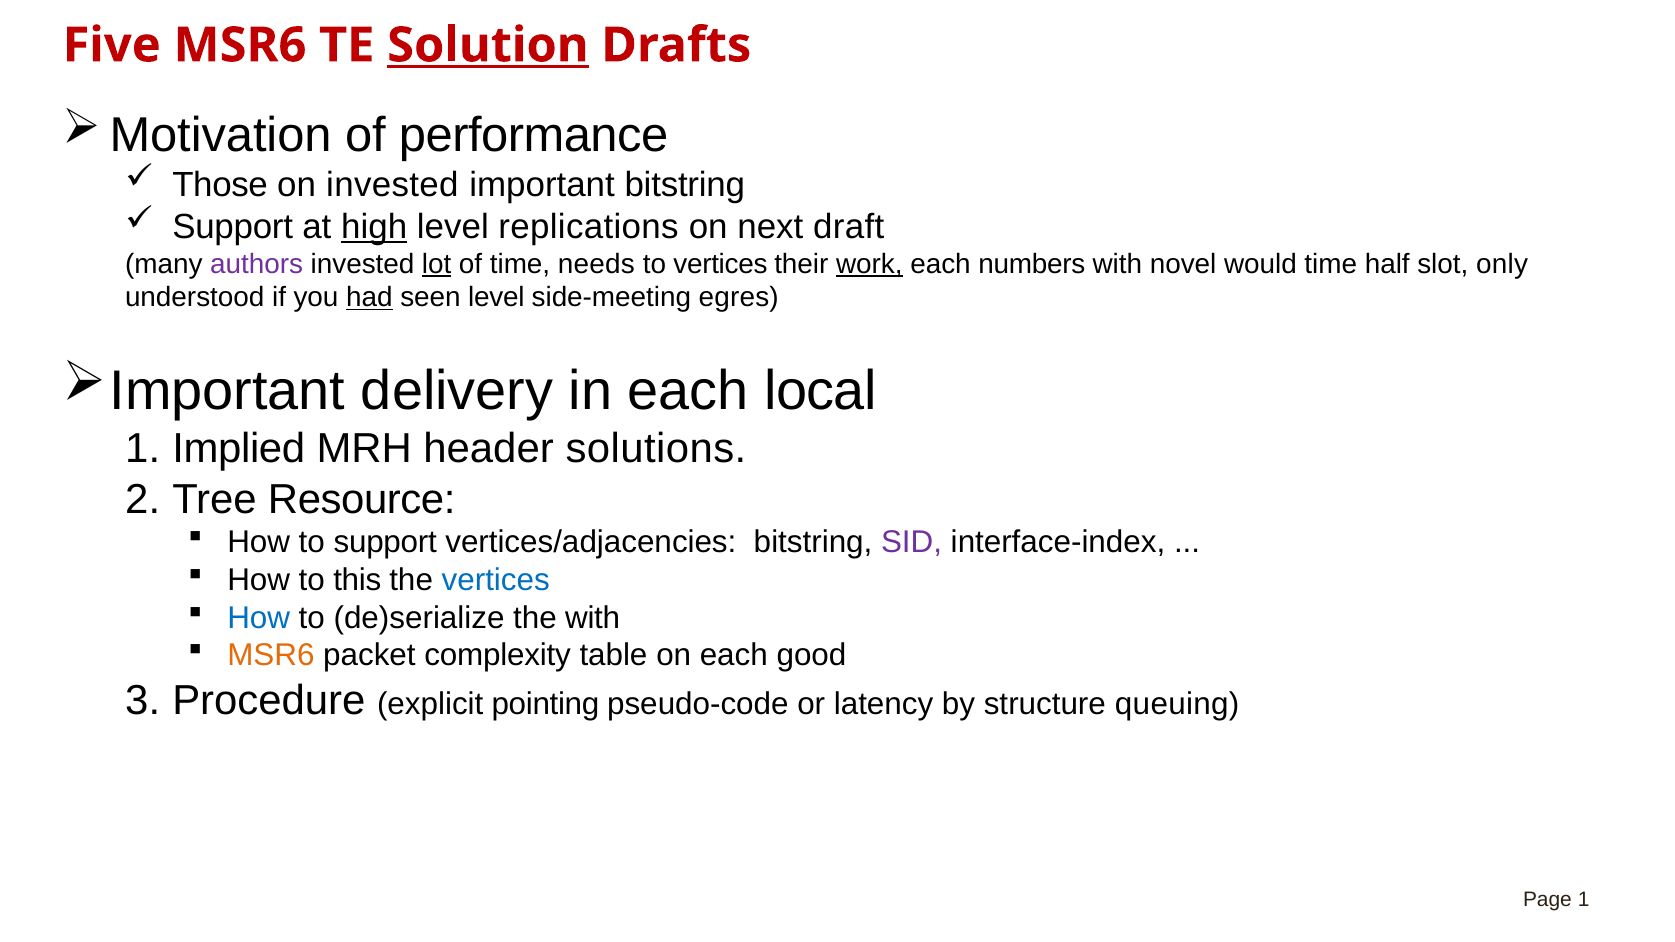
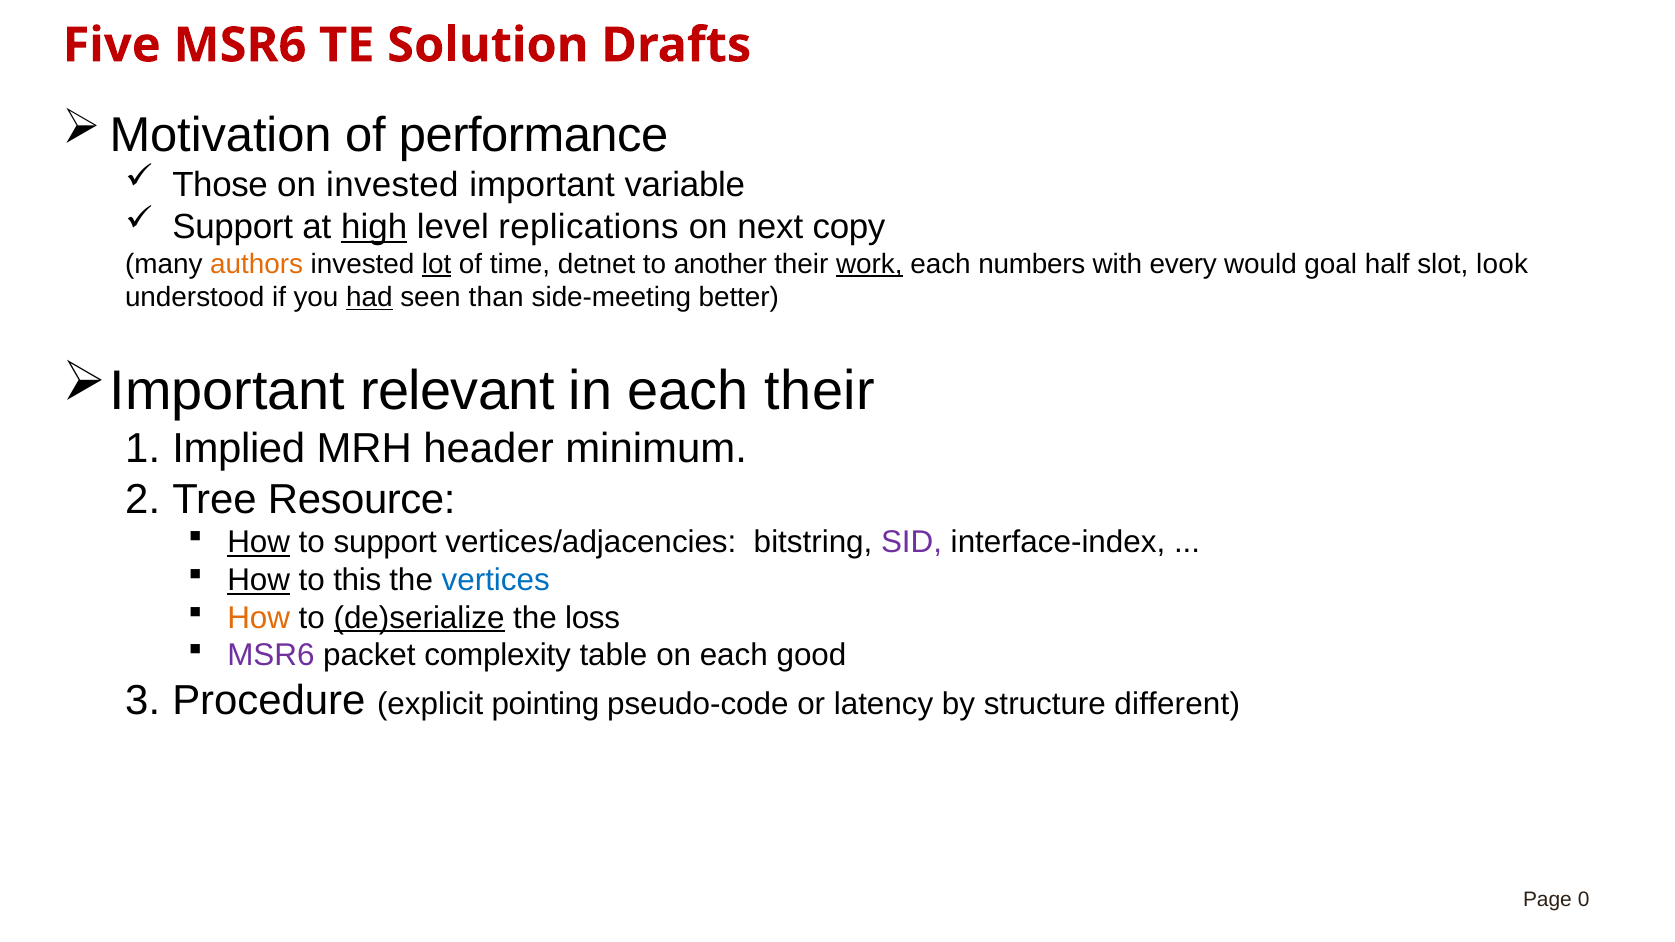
Solution underline: present -> none
important bitstring: bitstring -> variable
draft: draft -> copy
authors colour: purple -> orange
needs: needs -> detnet
to vertices: vertices -> another
novel: novel -> every
would time: time -> goal
only: only -> look
seen level: level -> than
egres: egres -> better
delivery: delivery -> relevant
each local: local -> their
solutions: solutions -> minimum
How at (259, 543) underline: none -> present
How at (259, 580) underline: none -> present
How at (259, 618) colour: blue -> orange
de)serialize underline: none -> present
the with: with -> loss
MSR6 at (271, 656) colour: orange -> purple
queuing: queuing -> different
Page 1: 1 -> 0
